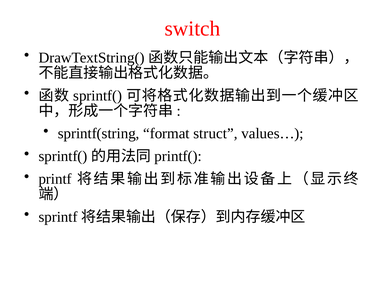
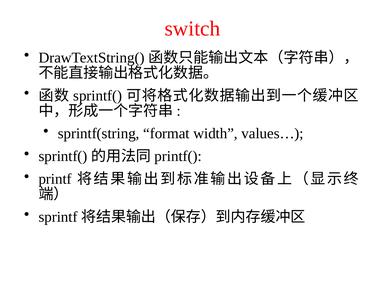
struct: struct -> width
